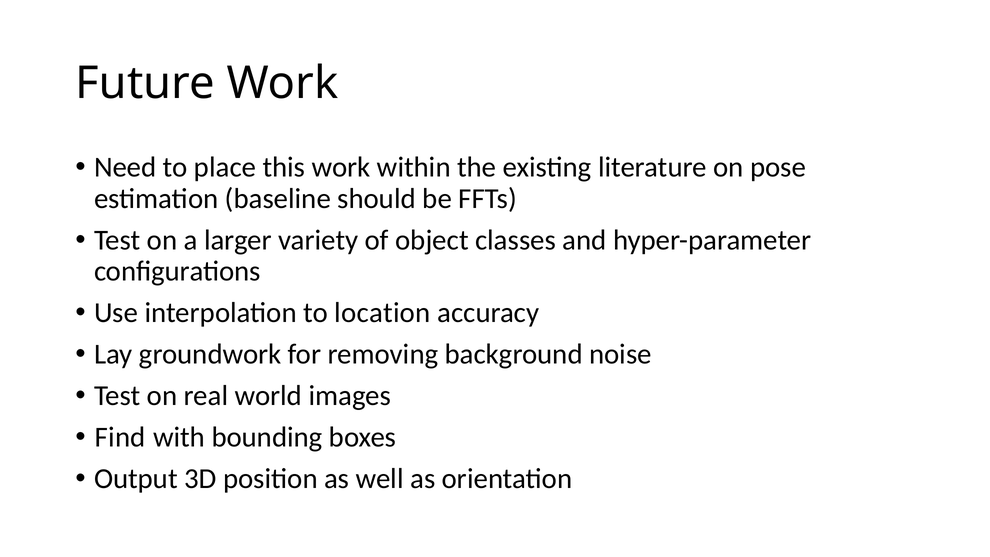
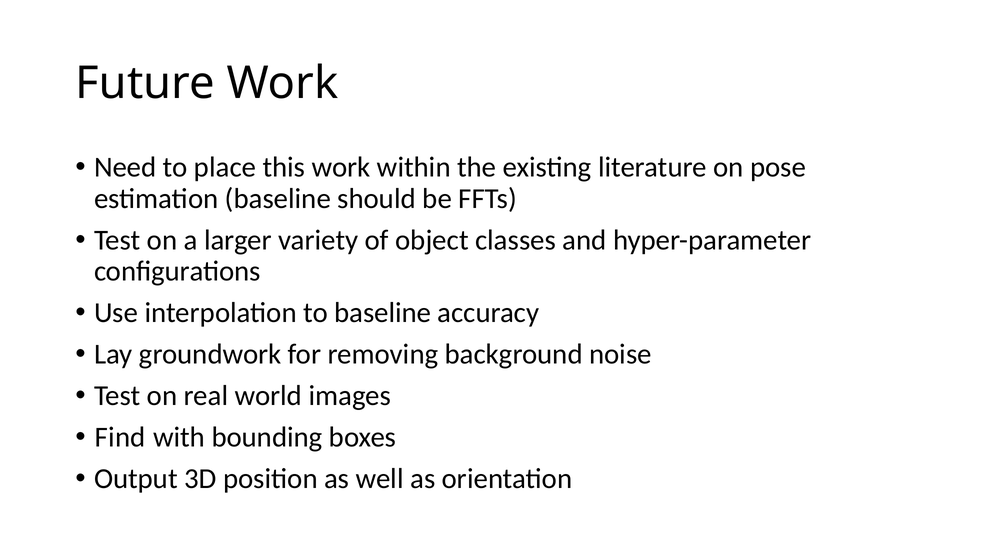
to location: location -> baseline
